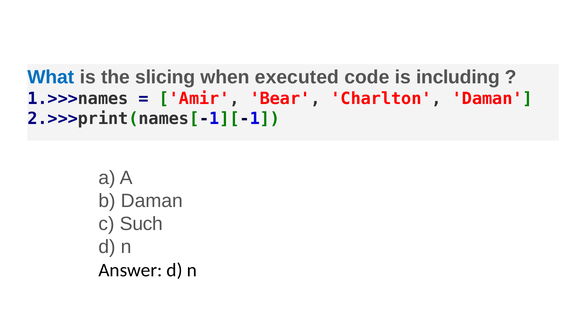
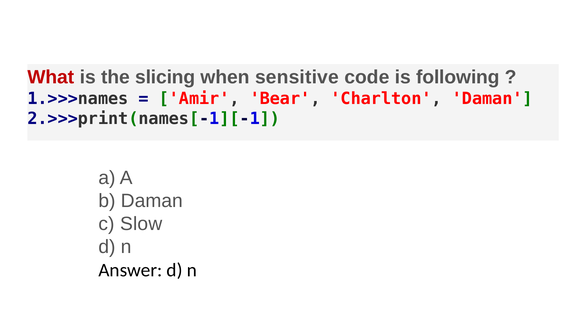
What colour: blue -> red
executed: executed -> sensitive
including: including -> following
Such: Such -> Slow
